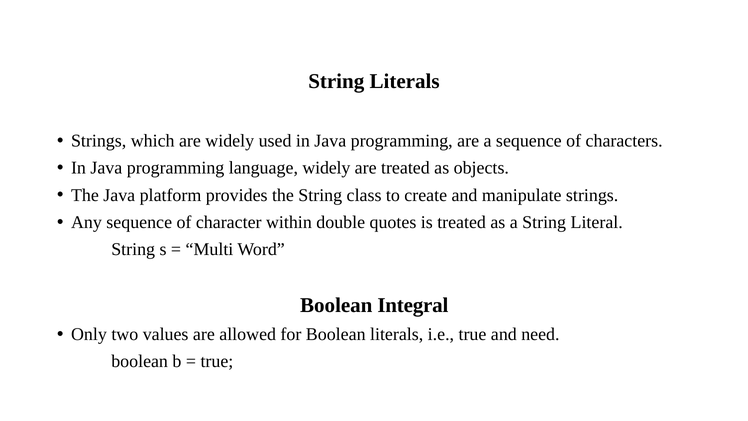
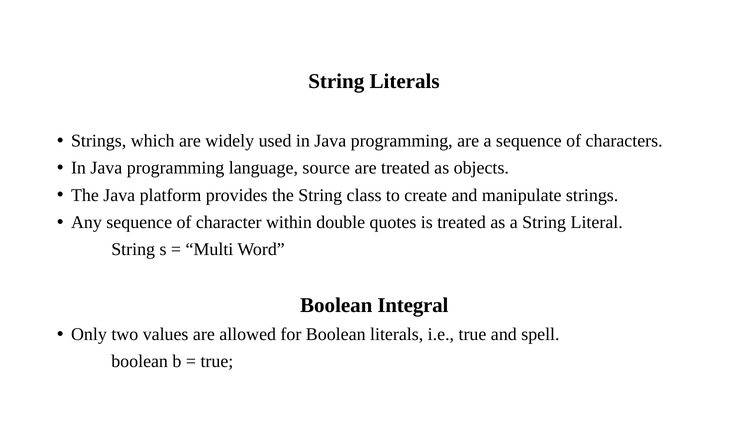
language widely: widely -> source
need: need -> spell
